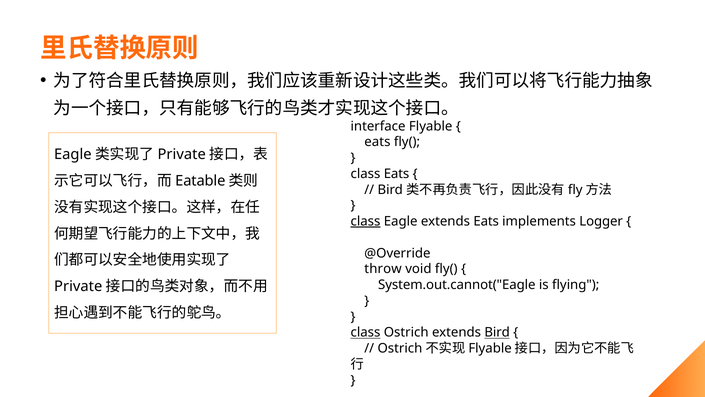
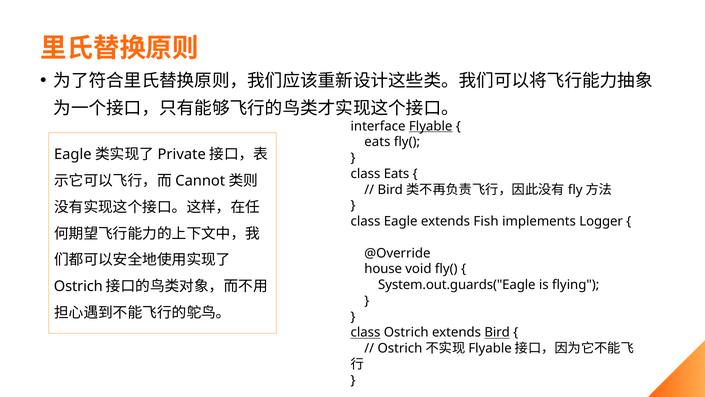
Flyable underline: none -> present
Eatable: Eatable -> Cannot
class at (365, 221) underline: present -> none
extends Eats: Eats -> Fish
throw: throw -> house
System.out.cannot("Eagle: System.out.cannot("Eagle -> System.out.guards("Eagle
Private at (78, 286): Private -> Ostrich
